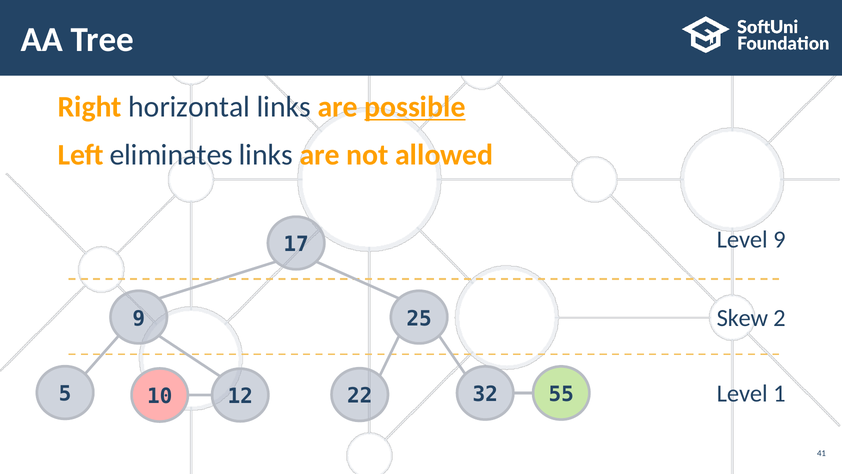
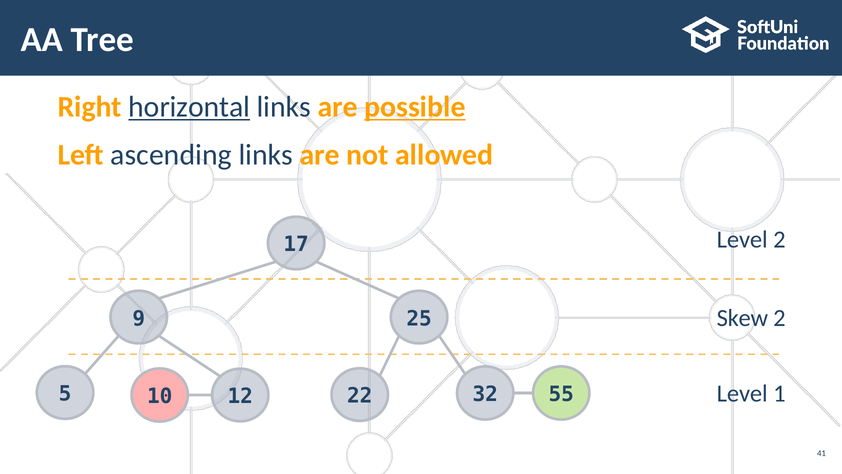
horizontal underline: none -> present
eliminates: eliminates -> ascending
Level 9: 9 -> 2
